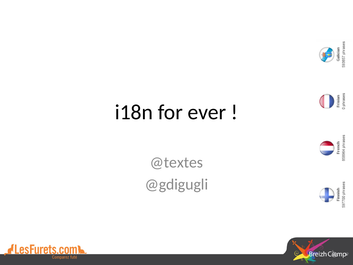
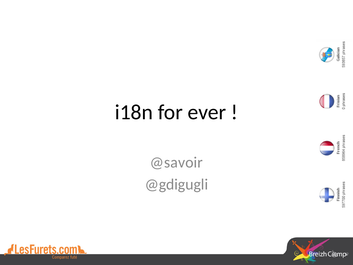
@textes: @textes -> @savoir
